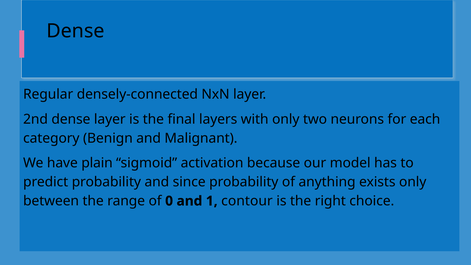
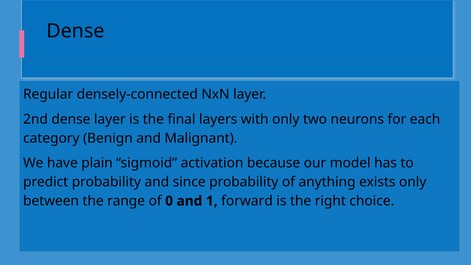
contour: contour -> forward
